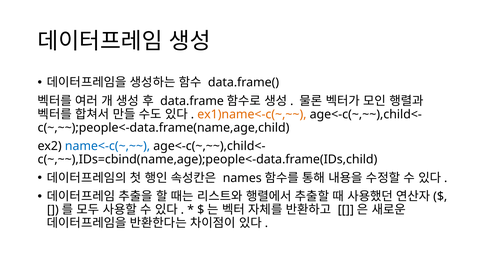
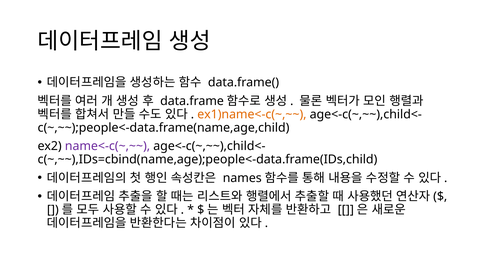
name<-c(~,~~ colour: blue -> purple
